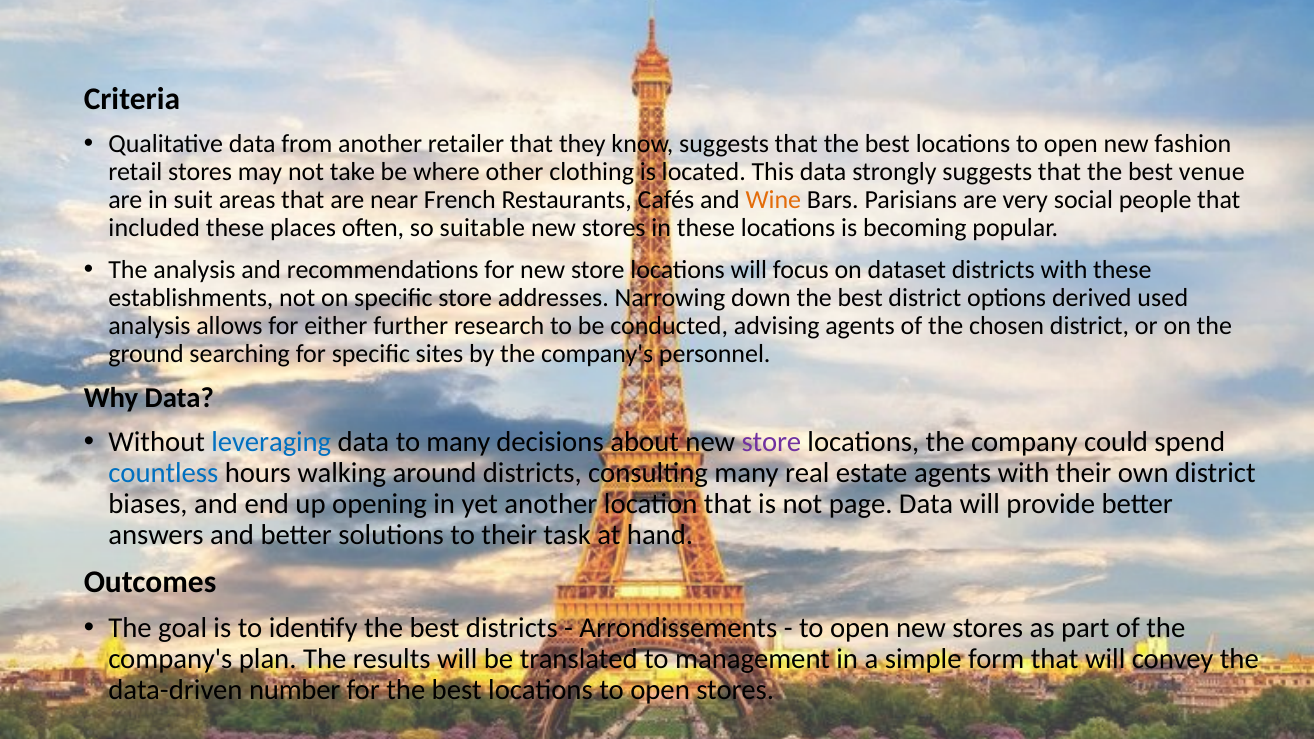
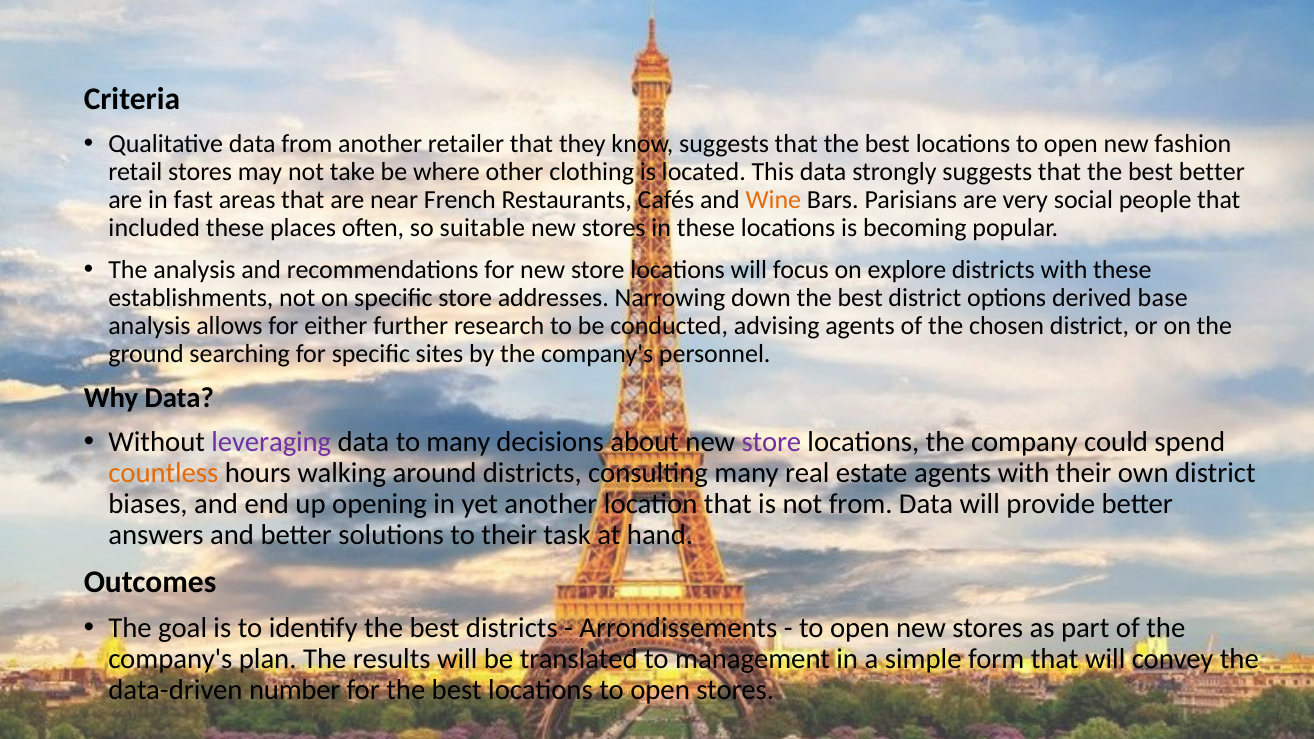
best venue: venue -> better
suit: suit -> fast
dataset: dataset -> explore
used: used -> base
leveraging colour: blue -> purple
countless colour: blue -> orange
not page: page -> from
